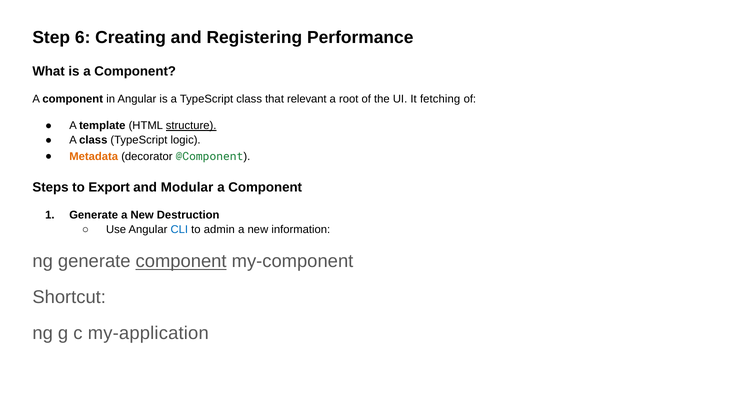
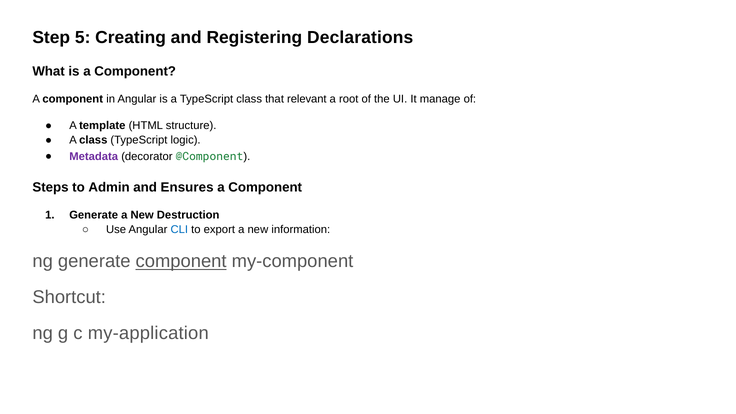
6: 6 -> 5
Performance: Performance -> Declarations
fetching: fetching -> manage
structure underline: present -> none
Metadata colour: orange -> purple
Export: Export -> Admin
Modular: Modular -> Ensures
admin: admin -> export
